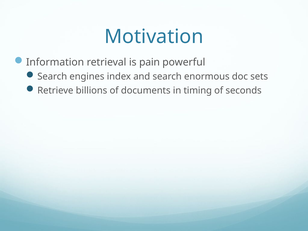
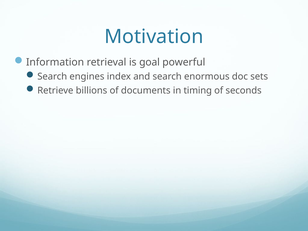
pain: pain -> goal
